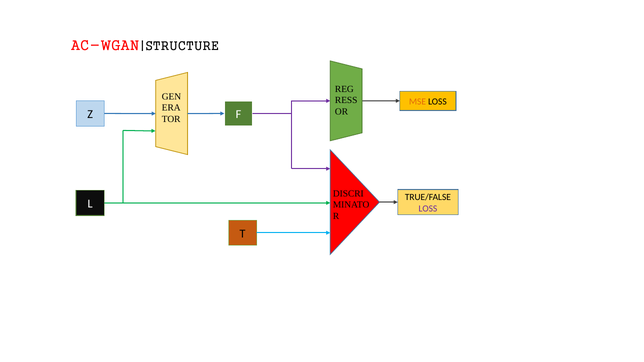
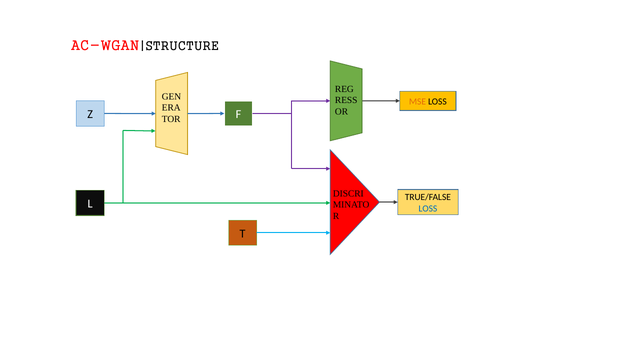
LOSS at (428, 209) colour: purple -> blue
